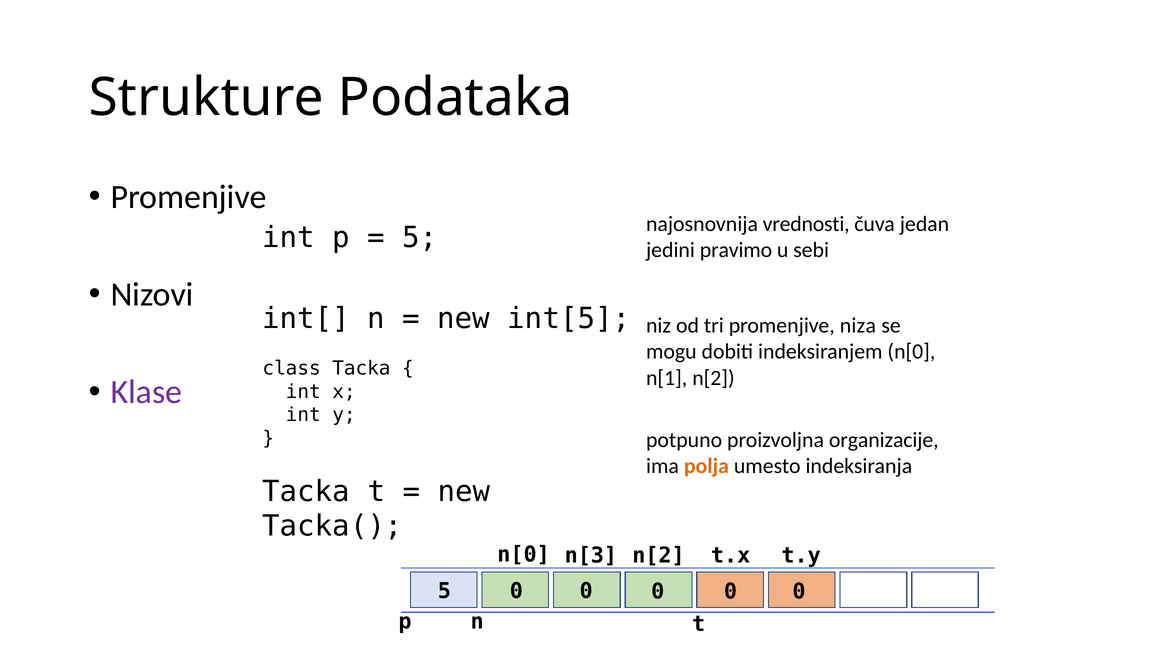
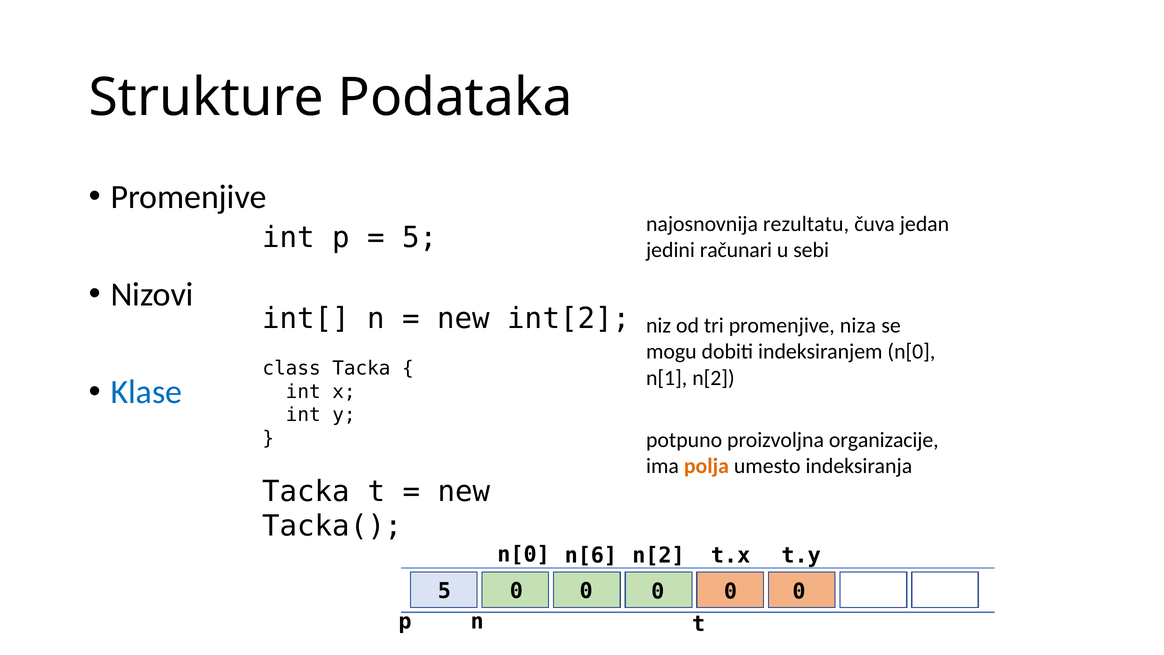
vrednosti: vrednosti -> rezultatu
pravimo: pravimo -> računari
int[5: int[5 -> int[2
Klase colour: purple -> blue
n[3: n[3 -> n[6
